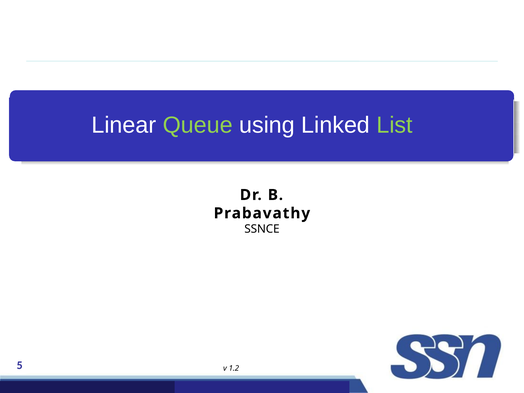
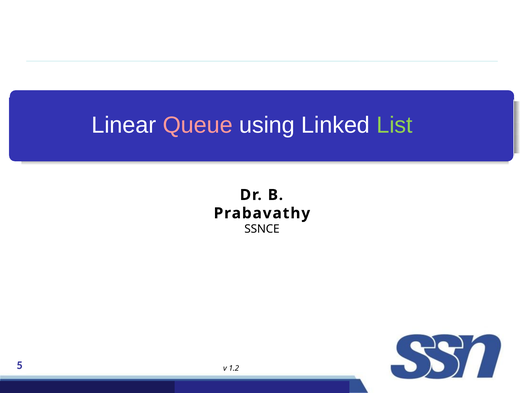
Queue colour: light green -> pink
